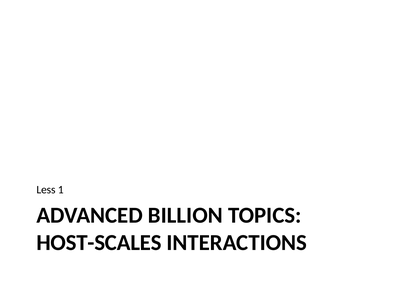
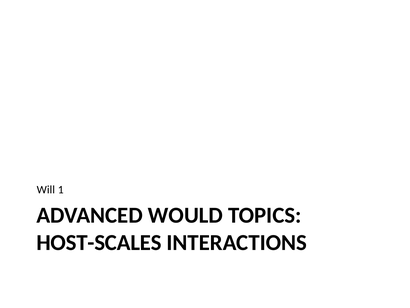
Less: Less -> Will
BILLION: BILLION -> WOULD
